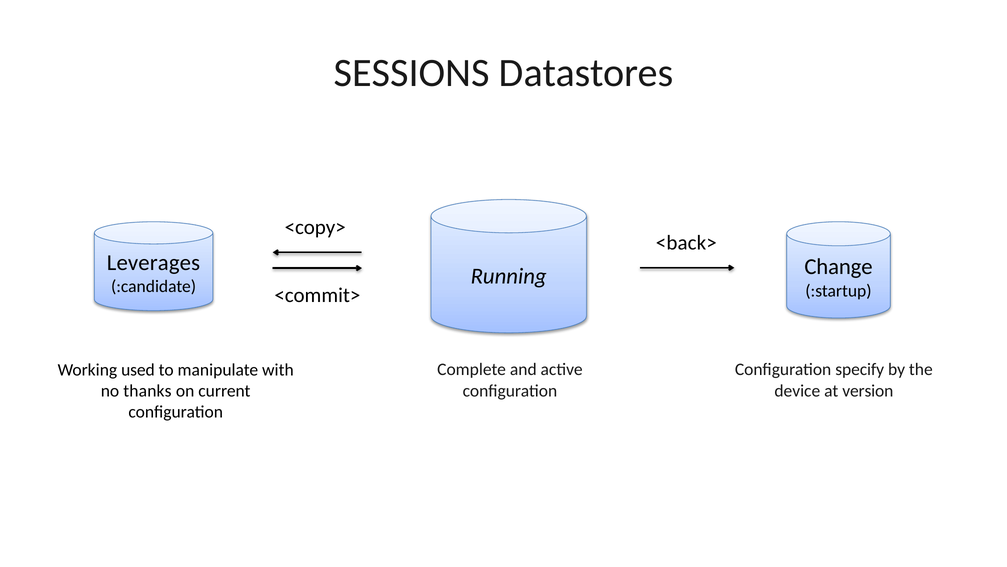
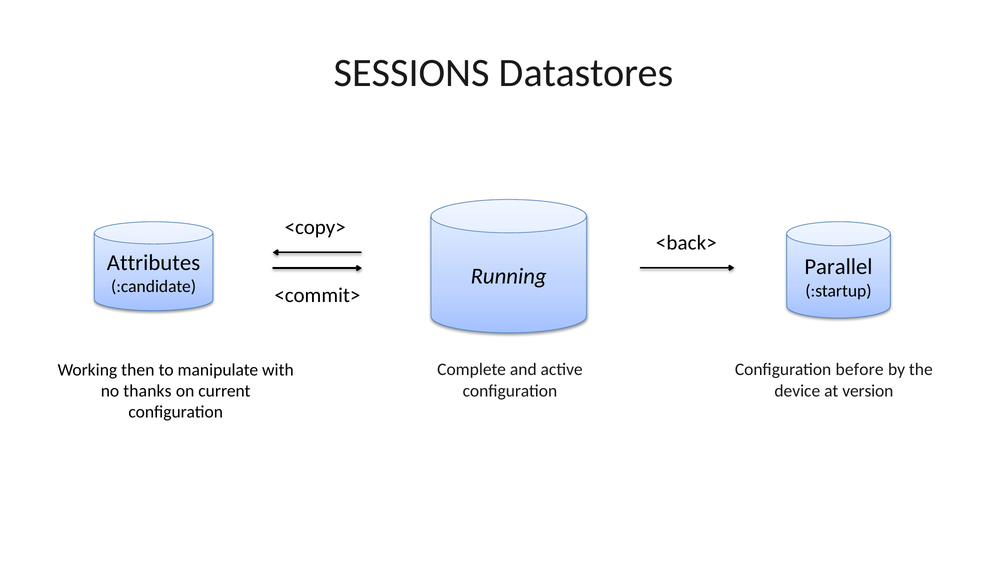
Leverages: Leverages -> Attributes
Change: Change -> Parallel
used: used -> then
specify: specify -> before
